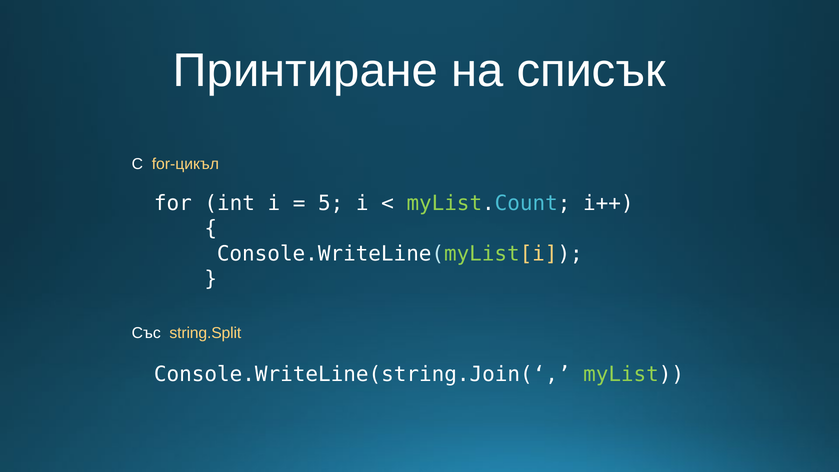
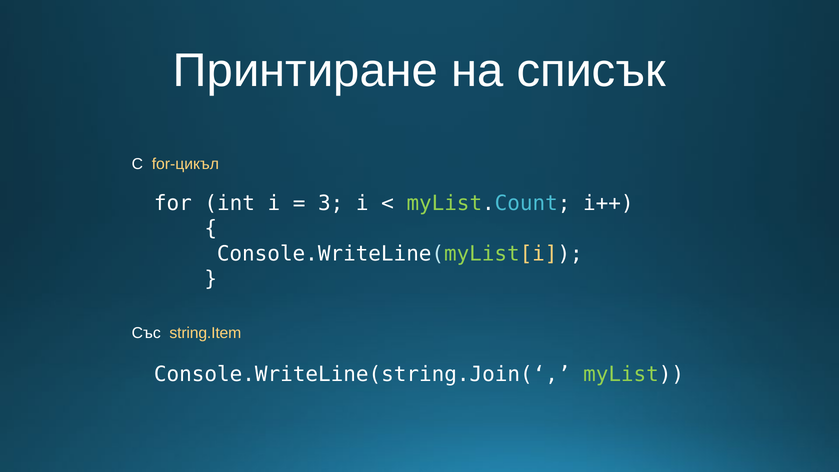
5: 5 -> 3
string.Split: string.Split -> string.Item
